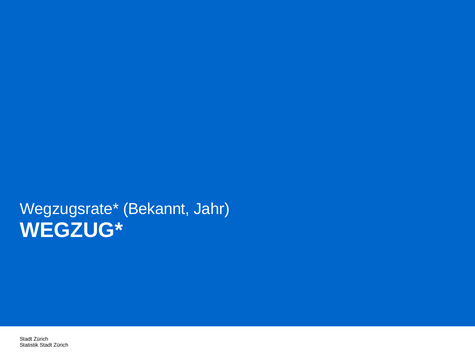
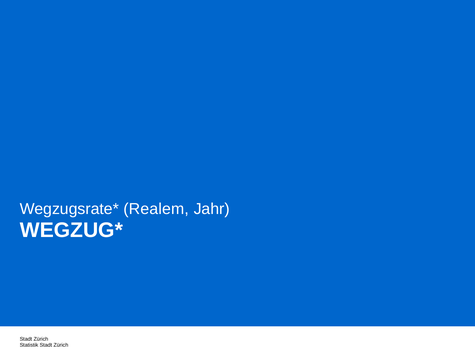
Bekannt: Bekannt -> Realem
